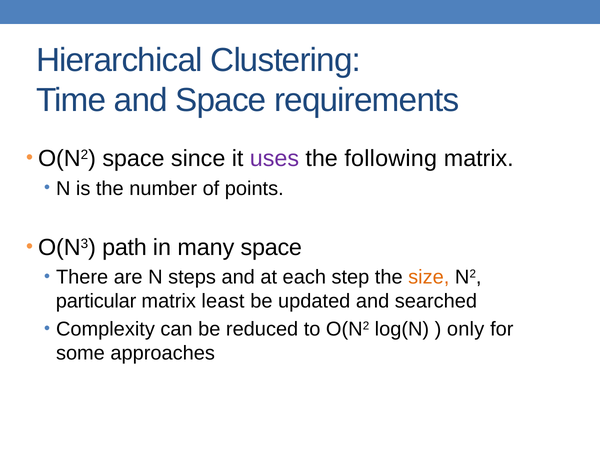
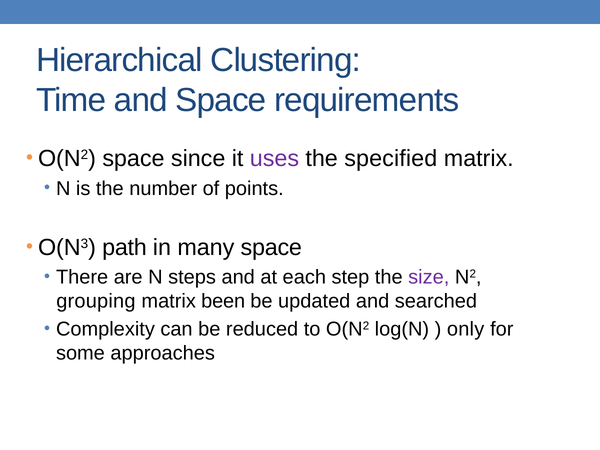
following: following -> specified
size colour: orange -> purple
particular: particular -> grouping
least: least -> been
